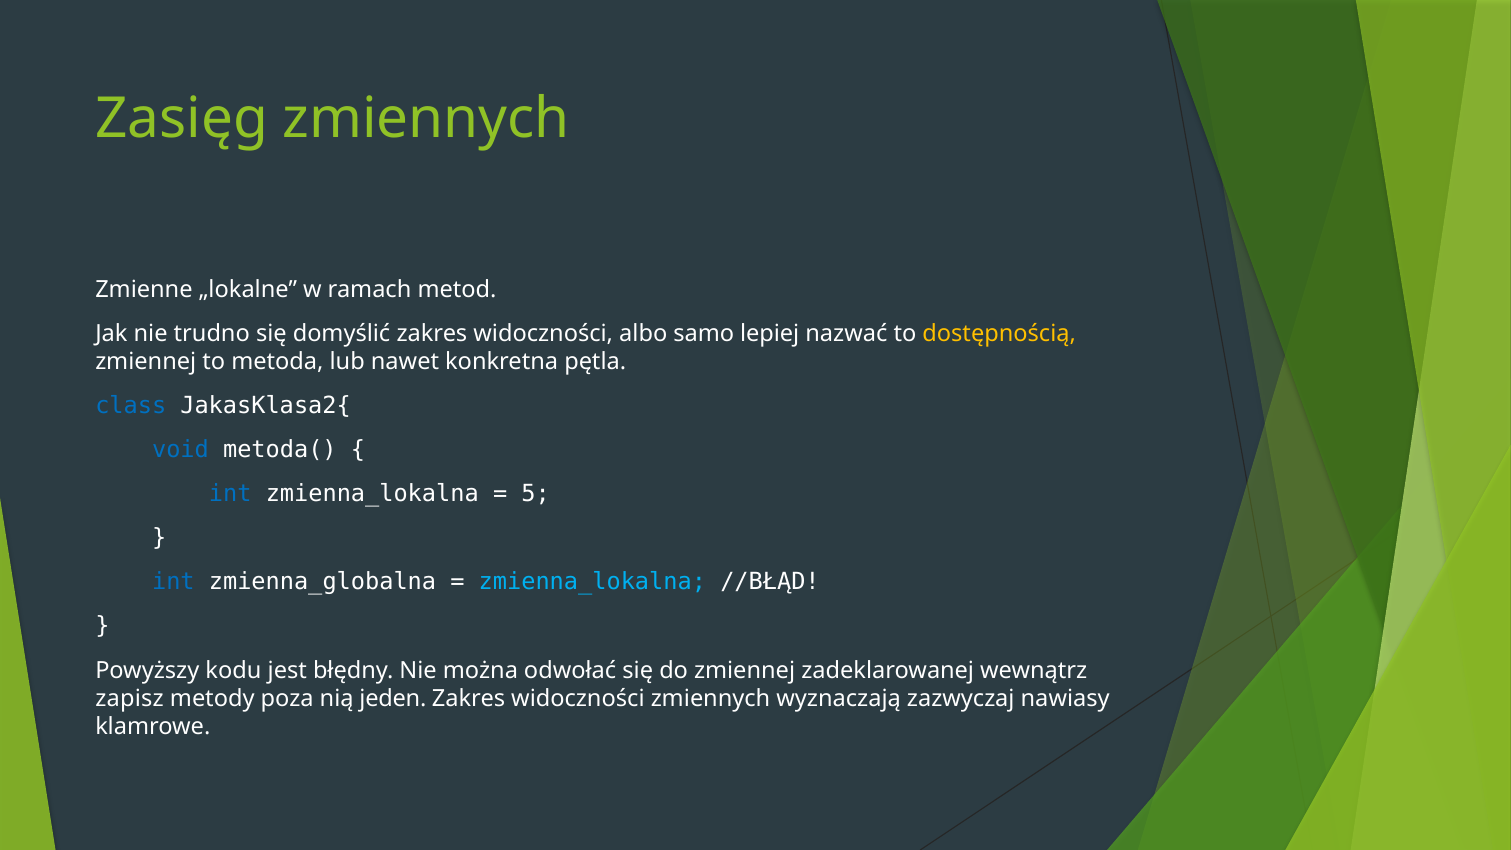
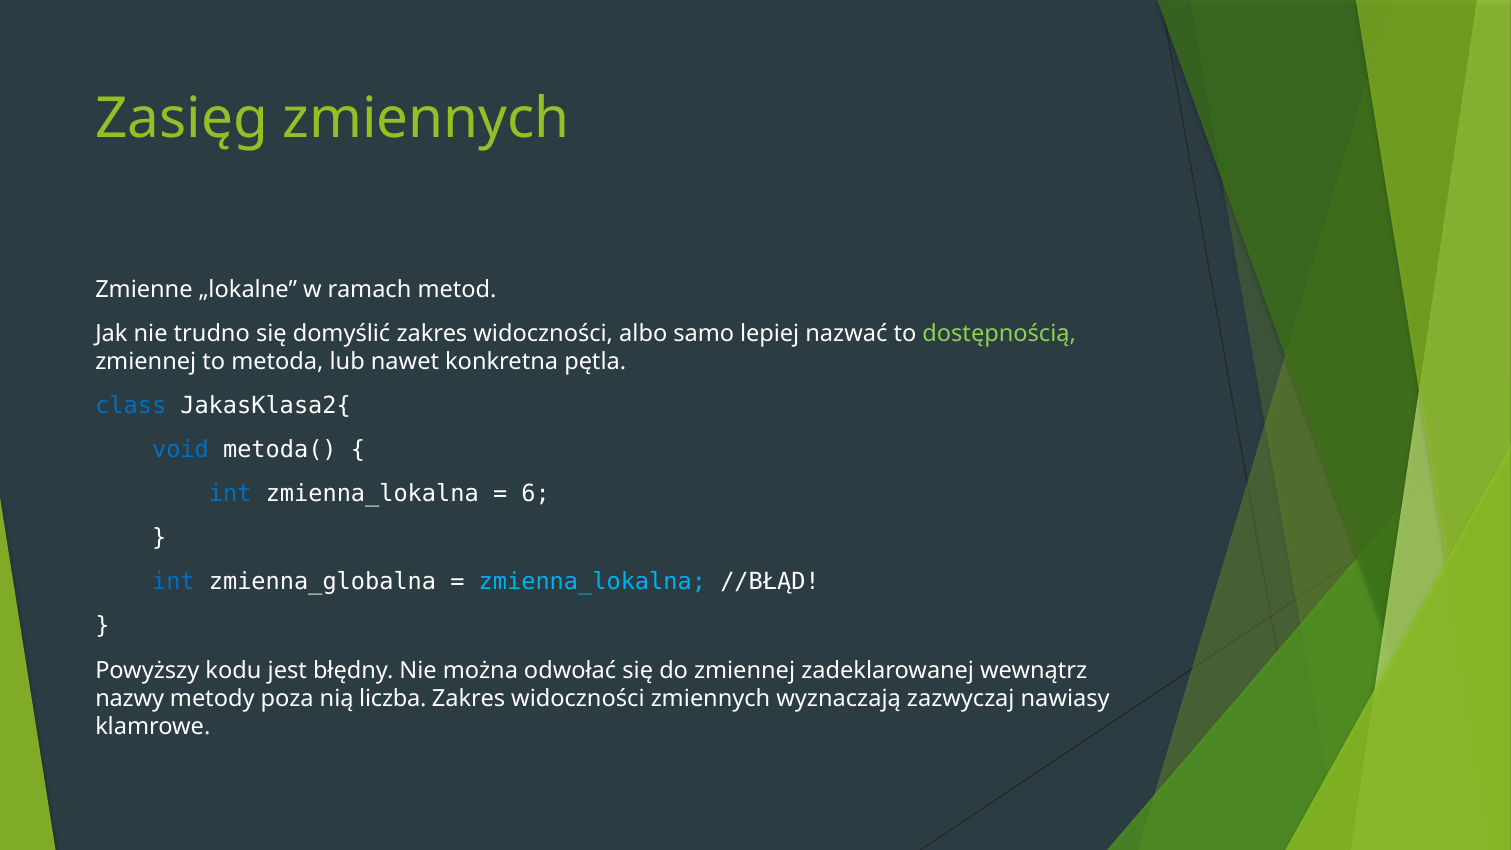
dostępnością colour: yellow -> light green
5: 5 -> 6
zapisz: zapisz -> nazwy
jeden: jeden -> liczba
